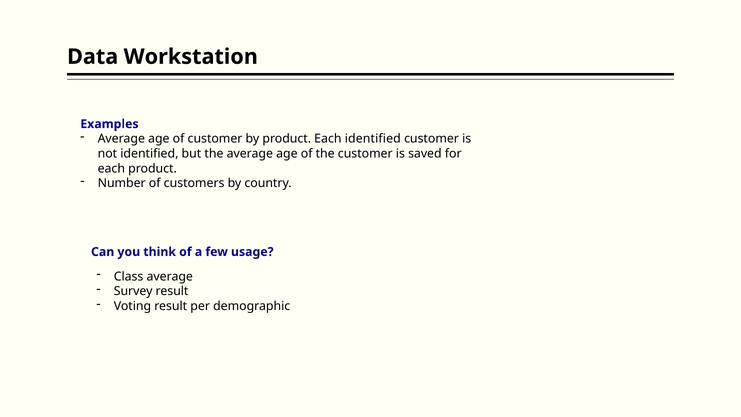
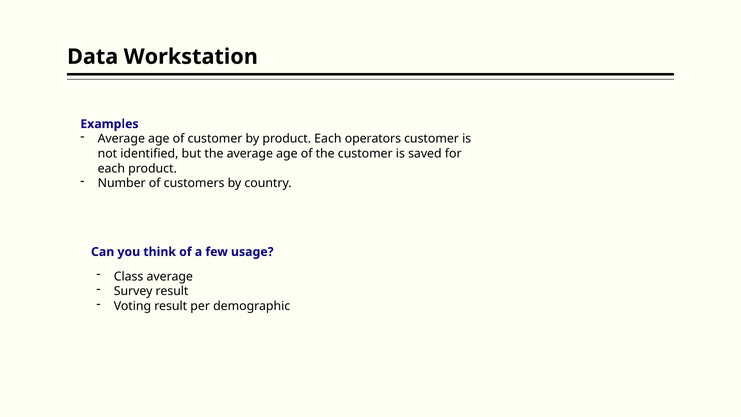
Each identified: identified -> operators
